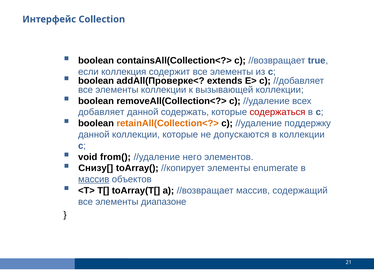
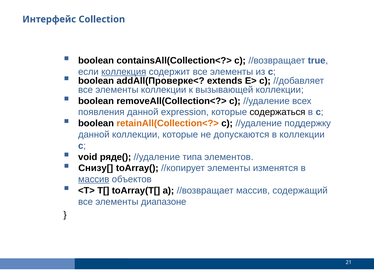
коллекция underline: none -> present
добавляет: добавляет -> появления
содержать: содержать -> expression
содержаться colour: red -> black
from(: from( -> ряде(
него: него -> типа
enumerate: enumerate -> изменятся
